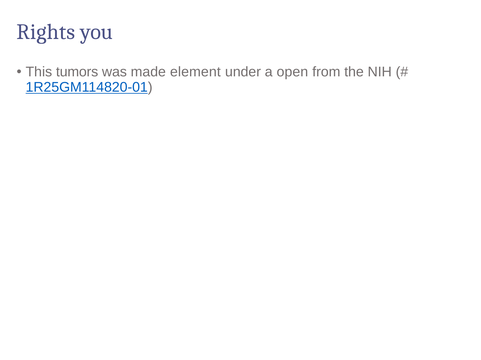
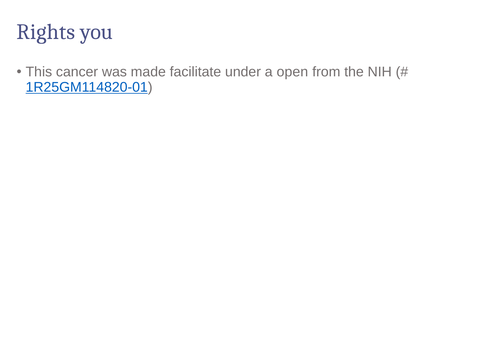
tumors: tumors -> cancer
element: element -> facilitate
